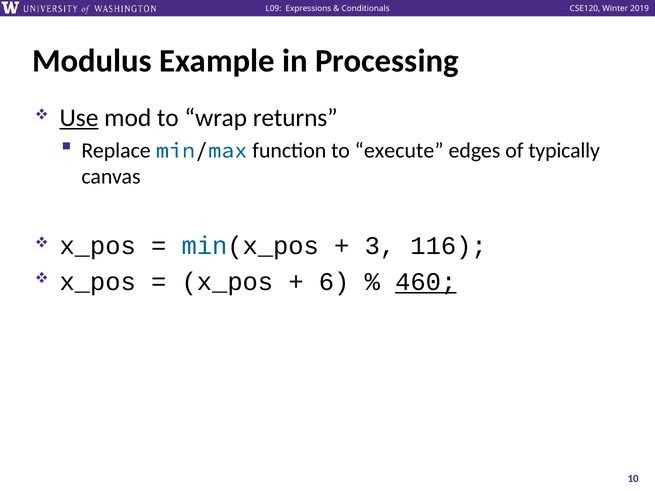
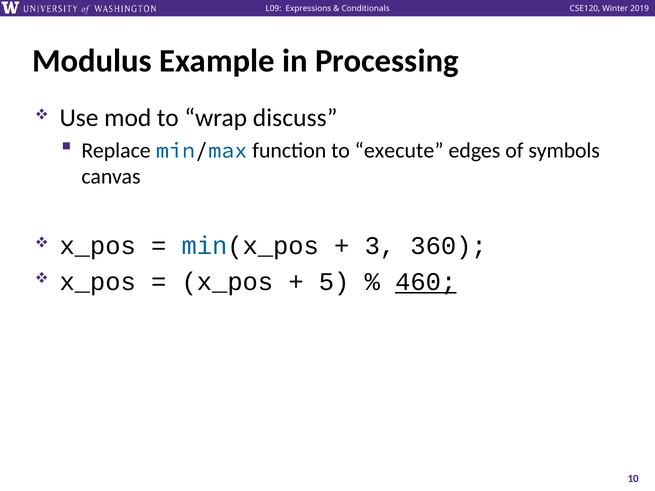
Use underline: present -> none
returns: returns -> discuss
typically: typically -> symbols
116: 116 -> 360
6: 6 -> 5
